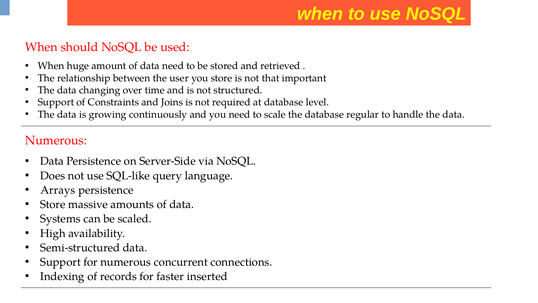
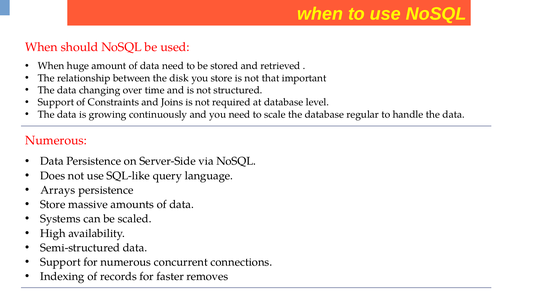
user: user -> disk
inserted: inserted -> removes
